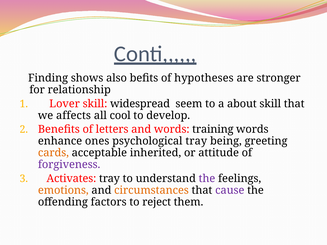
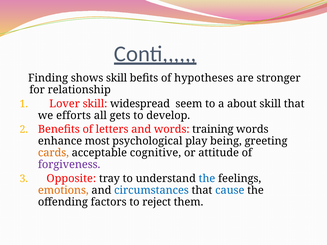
shows also: also -> skill
affects: affects -> efforts
cool: cool -> gets
ones: ones -> most
psychological tray: tray -> play
inherited: inherited -> cognitive
Activates: Activates -> Opposite
the at (207, 179) colour: purple -> blue
circumstances colour: orange -> blue
cause colour: purple -> blue
